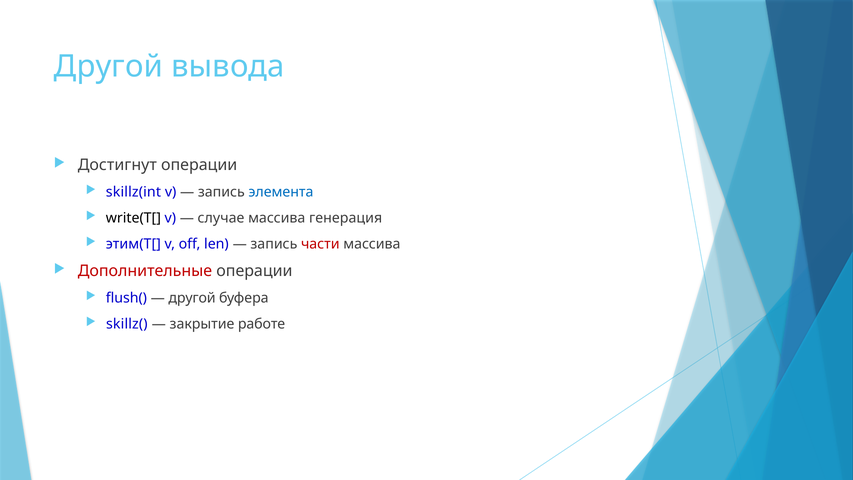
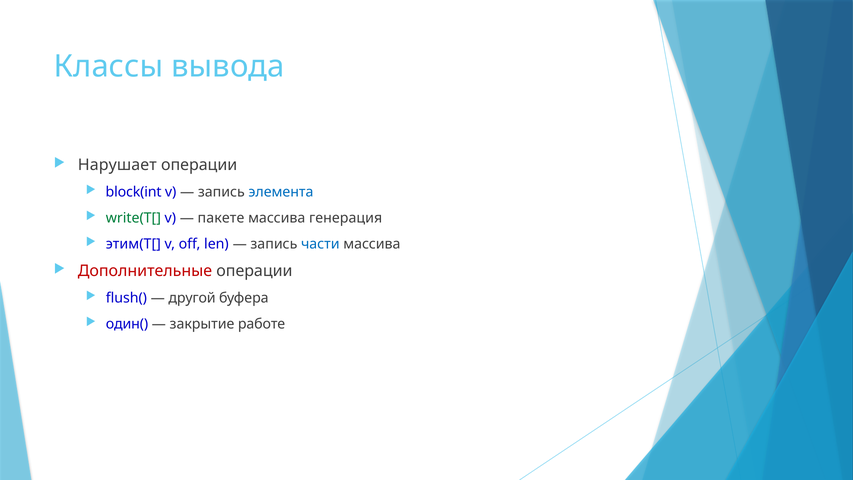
Другой at (108, 67): Другой -> Классы
Достигнут: Достигнут -> Нарушает
skillz(int: skillz(int -> block(int
write(T[ colour: black -> green
случае: случае -> пакете
части colour: red -> blue
skillz(: skillz( -> один(
